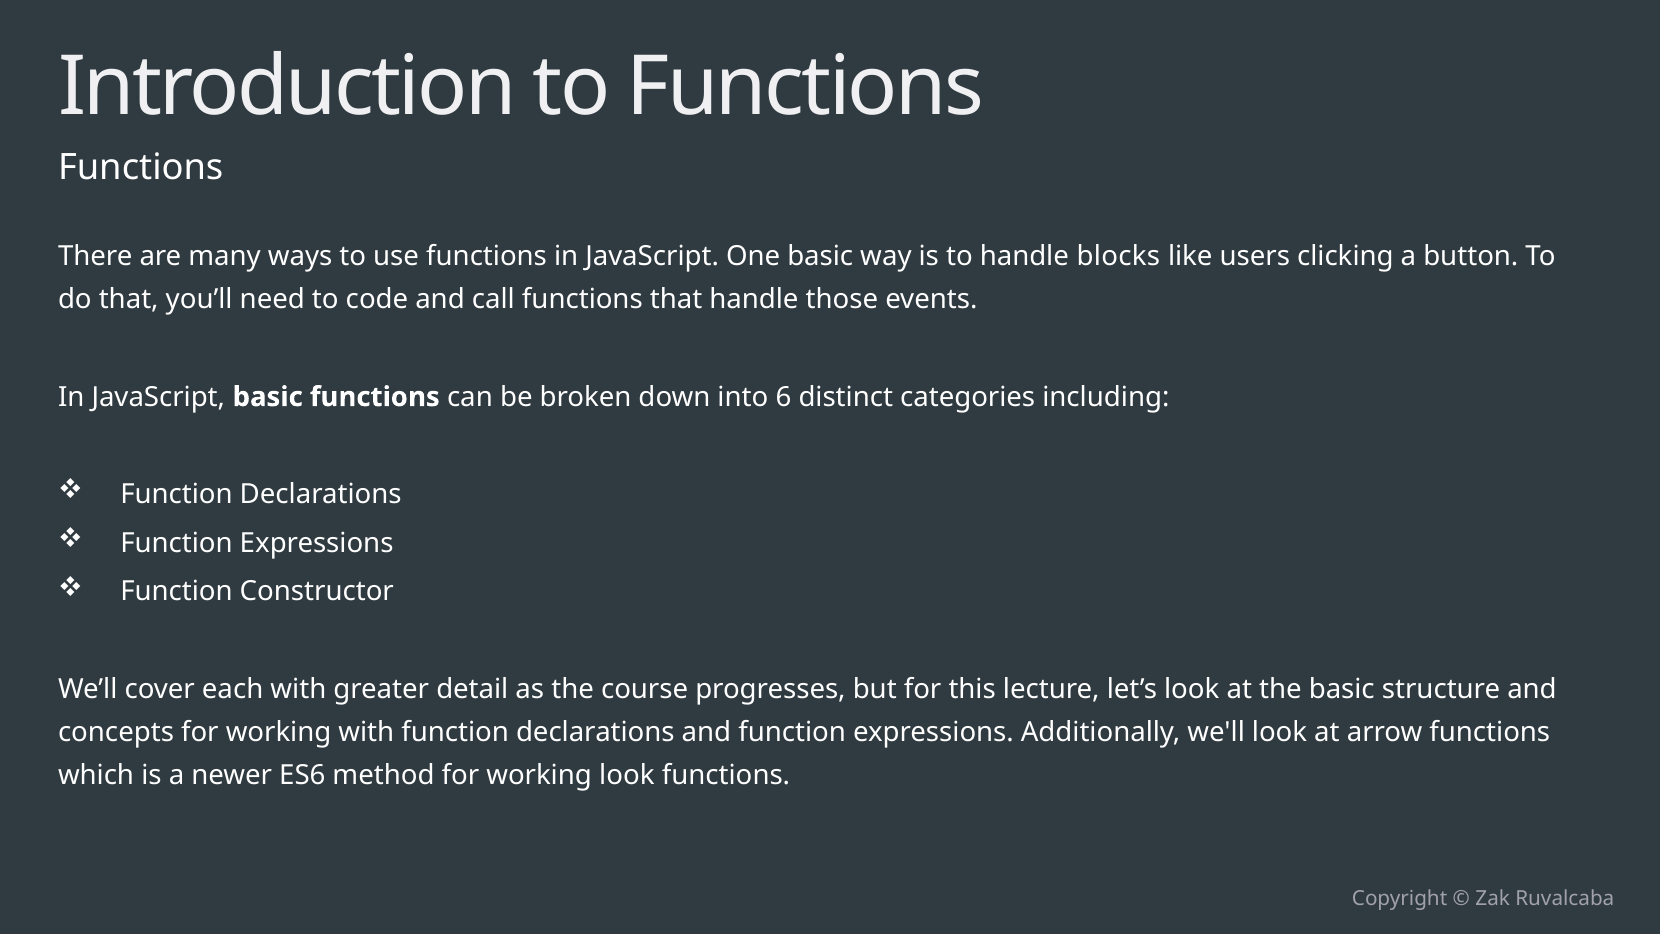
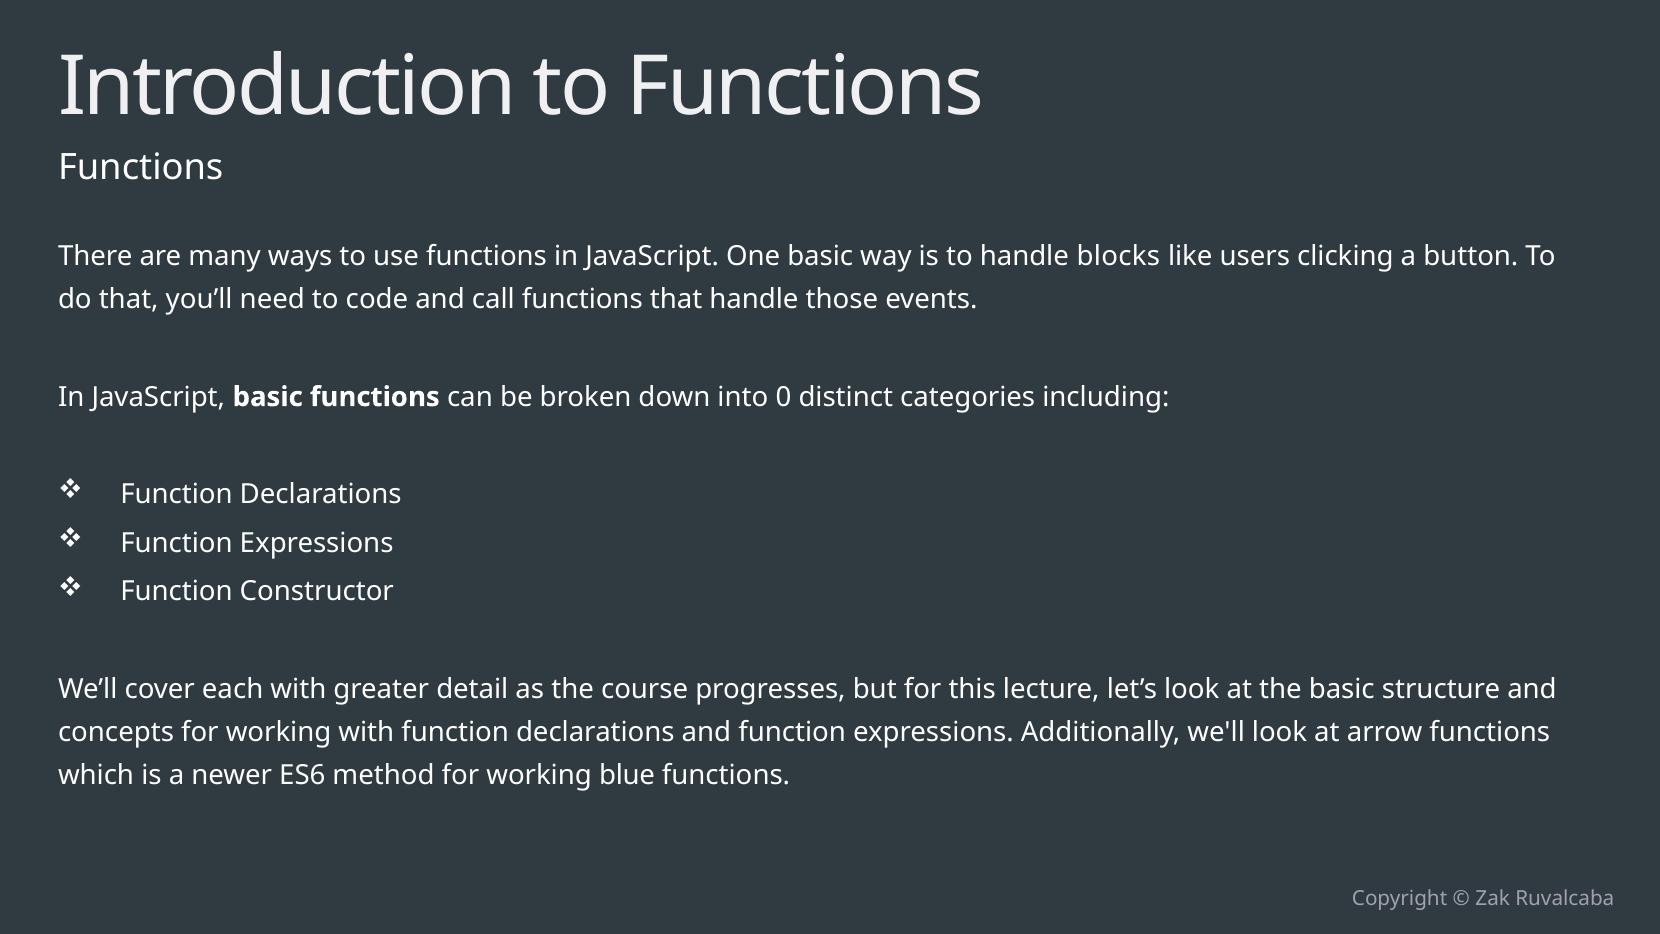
6: 6 -> 0
working look: look -> blue
